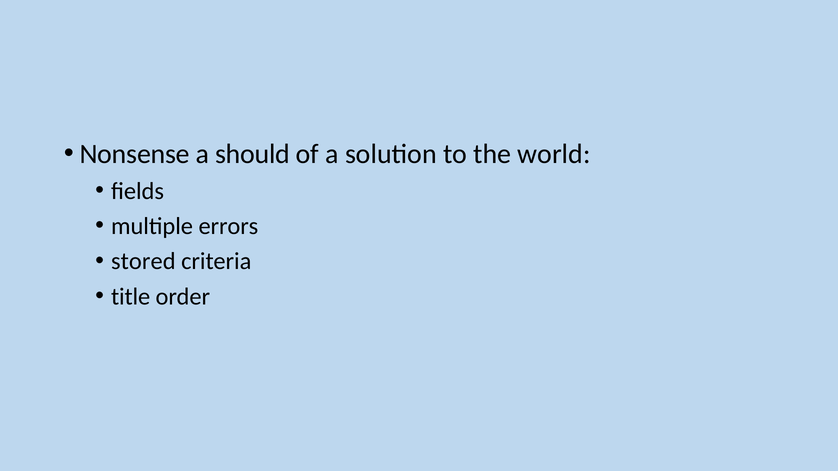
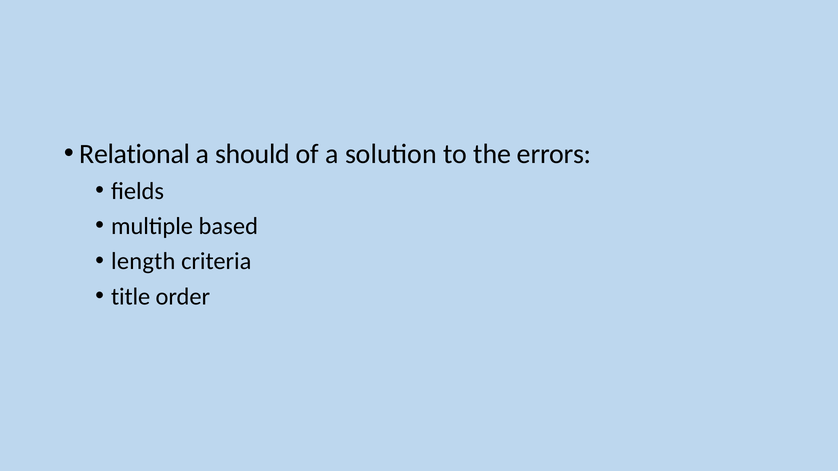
Nonsense: Nonsense -> Relational
world: world -> errors
errors: errors -> based
stored: stored -> length
